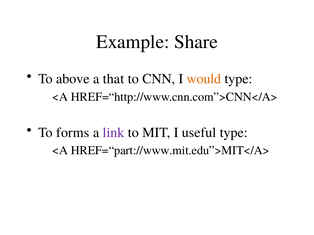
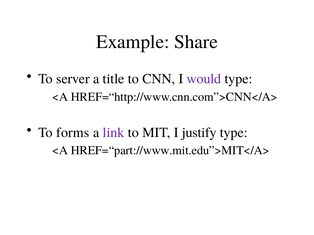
above: above -> server
that: that -> title
would colour: orange -> purple
useful: useful -> justify
